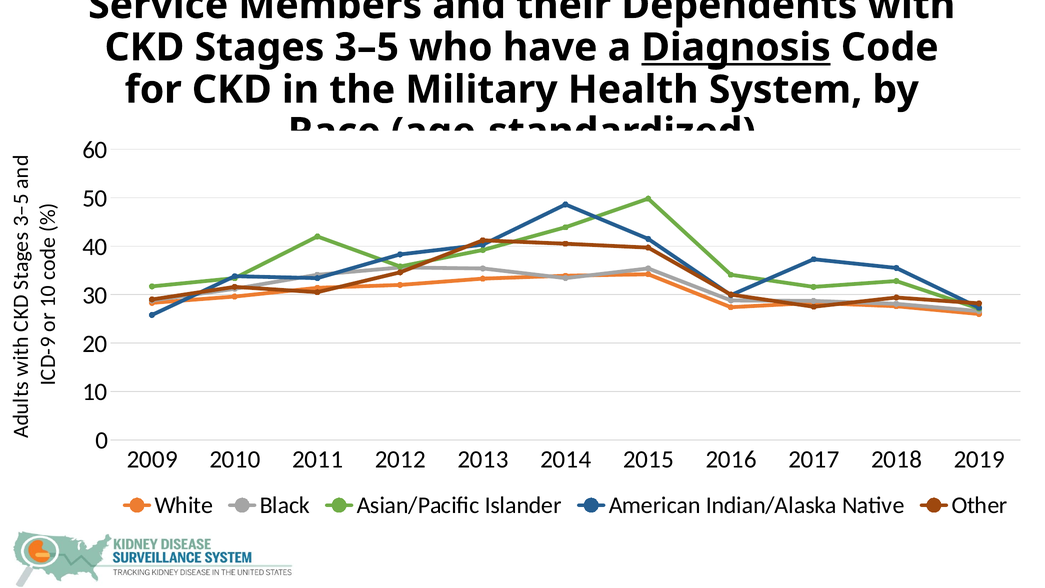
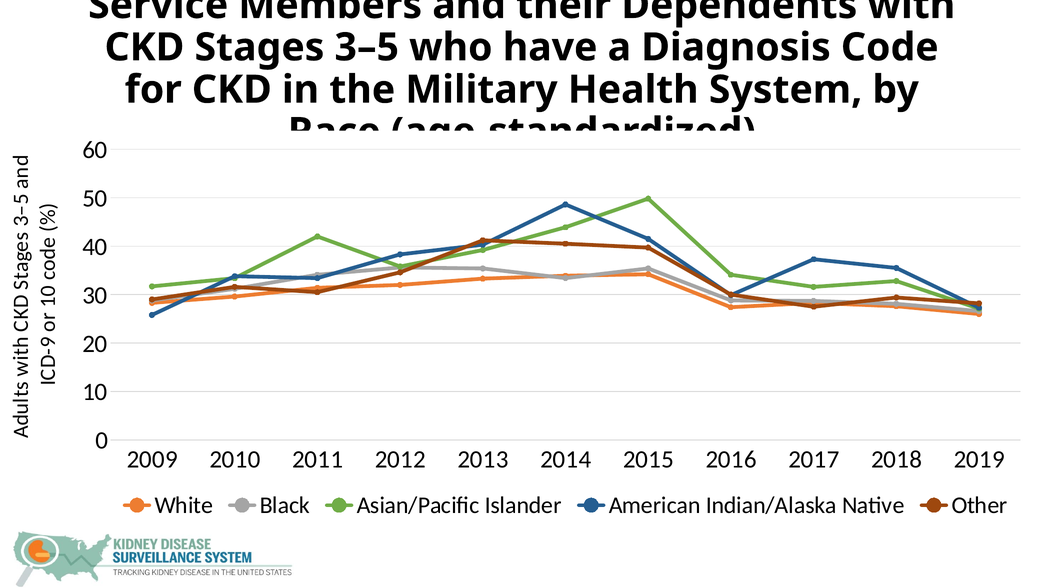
Diagnosis underline: present -> none
